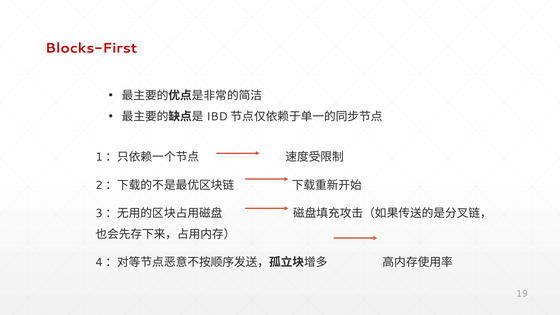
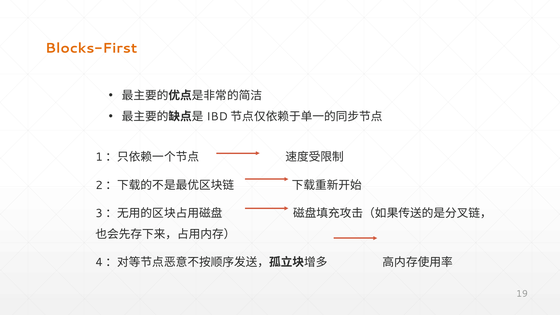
Blocks-First colour: red -> orange
